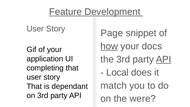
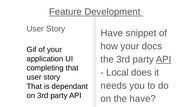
Page at (112, 33): Page -> Have
how underline: present -> none
match: match -> needs
the were: were -> have
